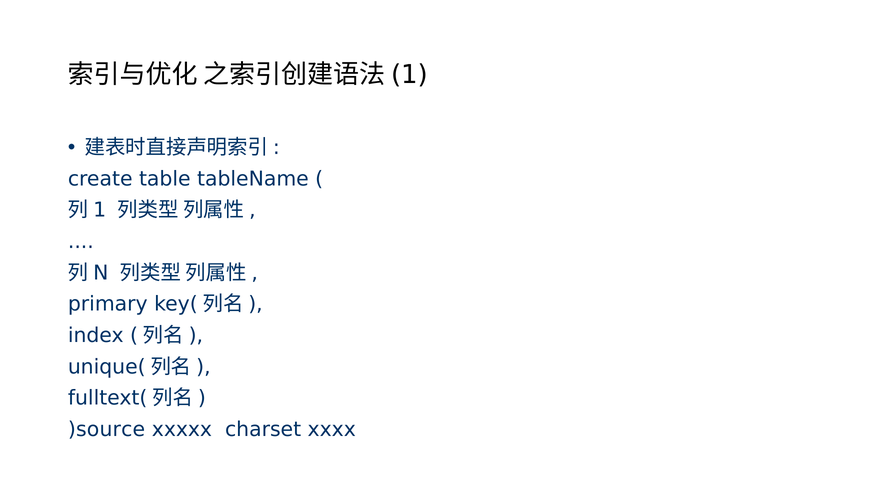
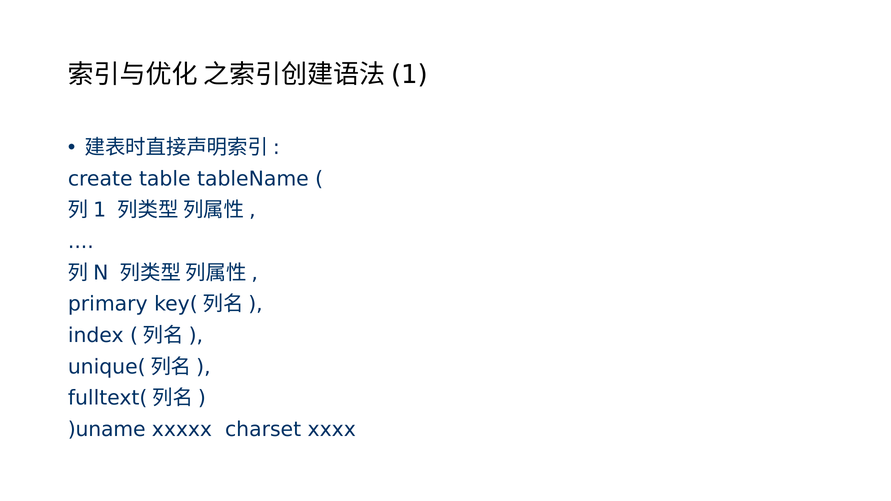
)source: )source -> )uname
